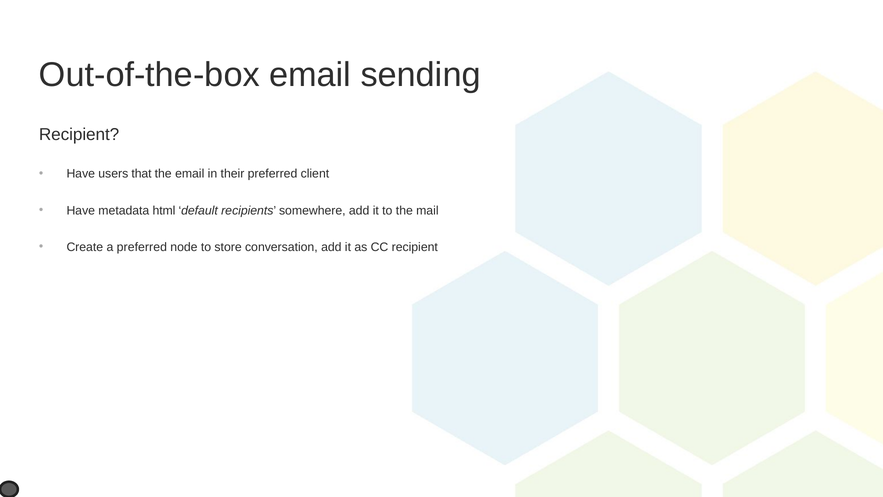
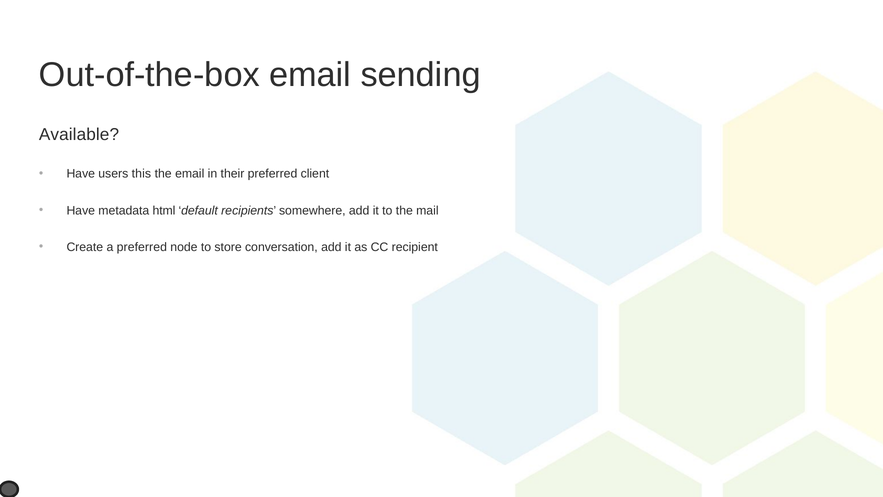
Recipient at (79, 135): Recipient -> Available
that: that -> this
